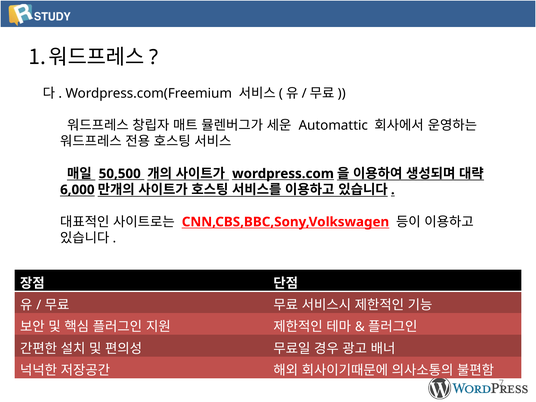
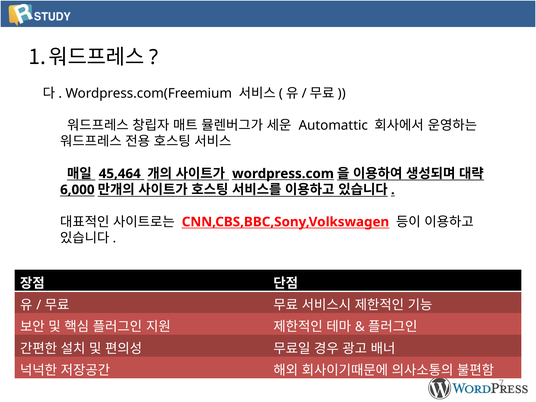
50,500: 50,500 -> 45,464
